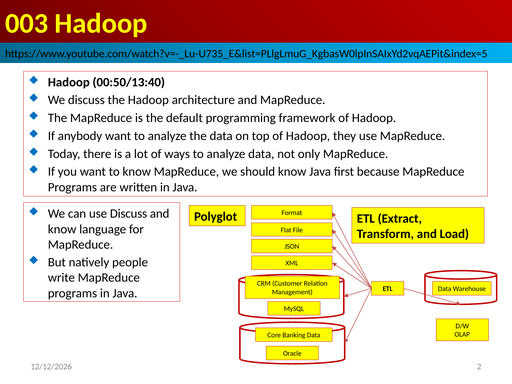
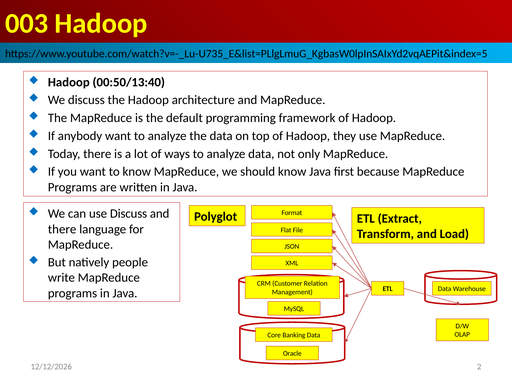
know at (62, 229): know -> there
